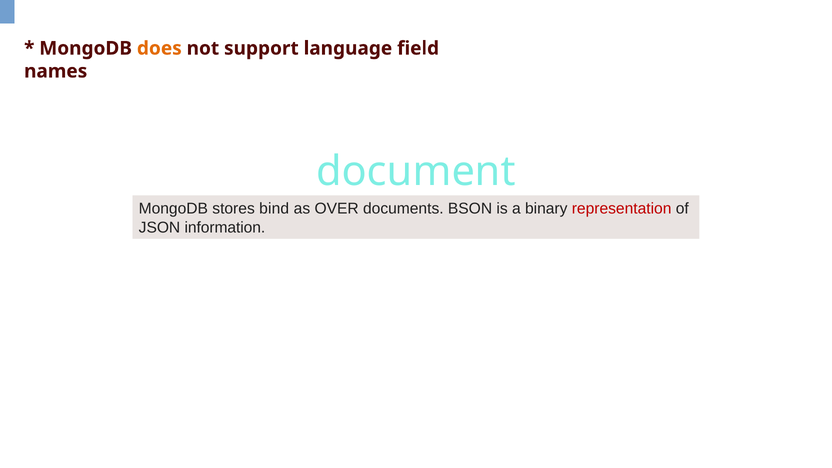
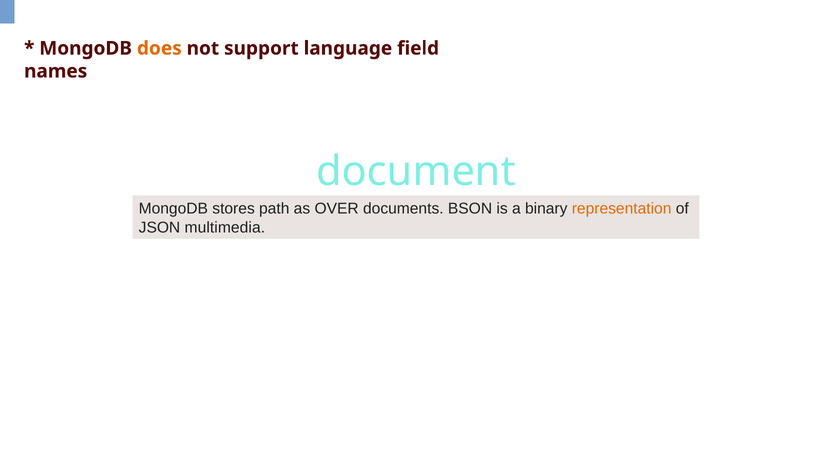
bind: bind -> path
representation colour: red -> orange
information: information -> multimedia
